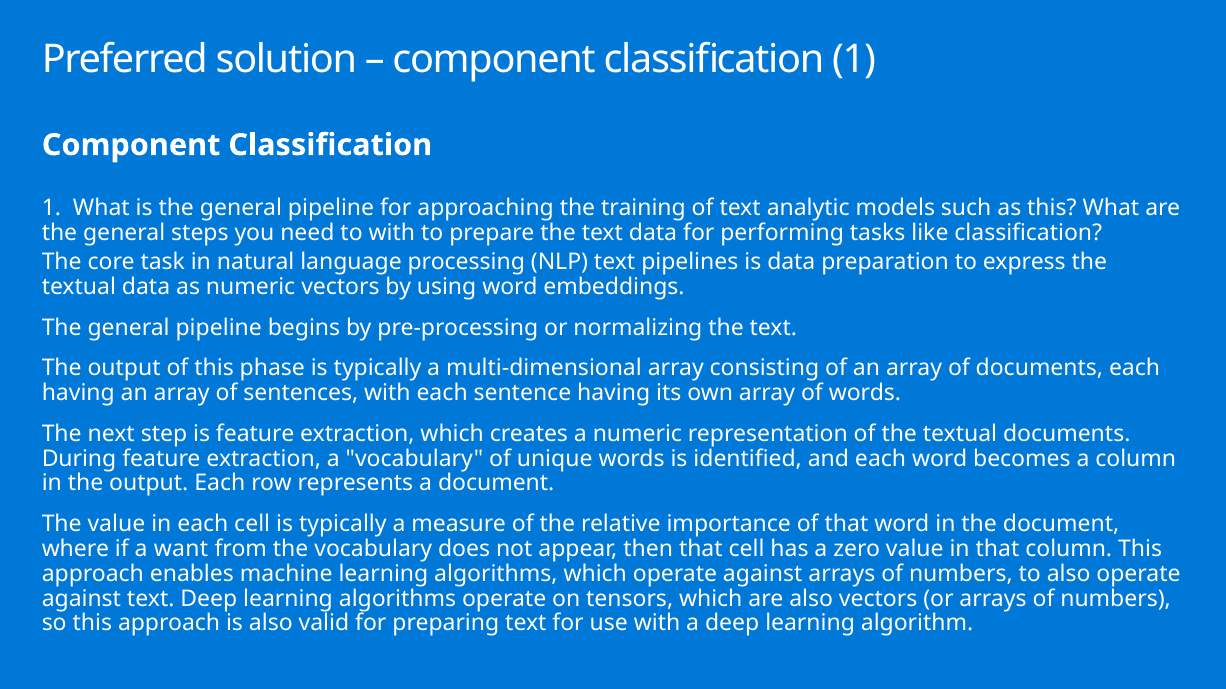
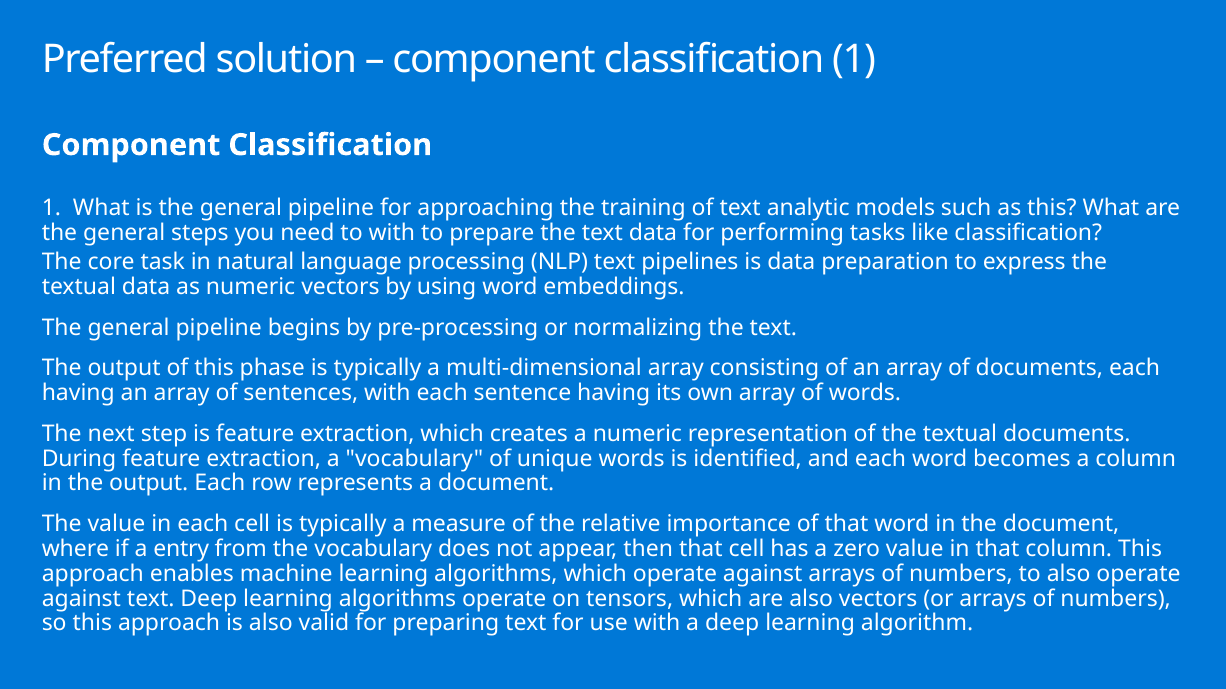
want: want -> entry
